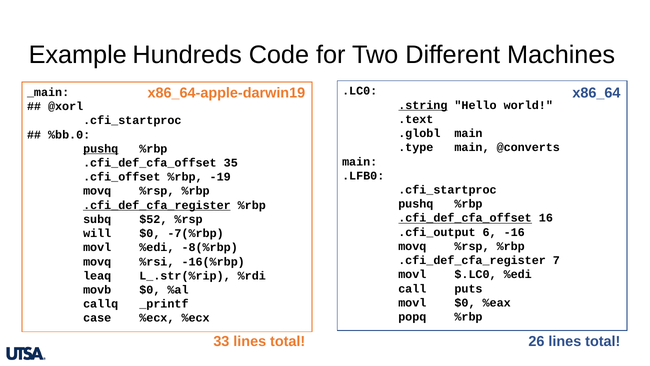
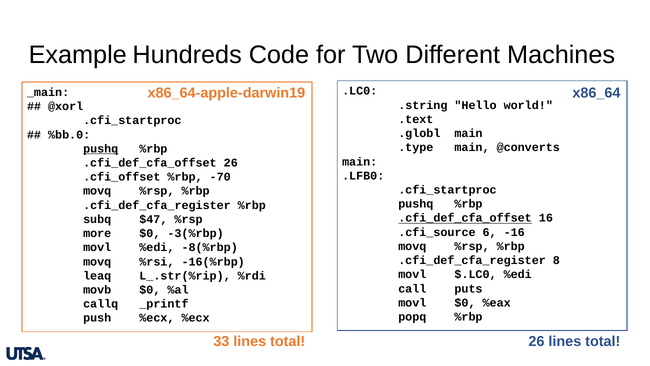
.string underline: present -> none
.cfi_def_cfa_offset 35: 35 -> 26
-19: -19 -> -70
.cfi_def_cfa_register at (157, 205) underline: present -> none
$52: $52 -> $47
.cfi_output: .cfi_output -> .cfi_source
will: will -> more
-7(%rbp: -7(%rbp -> -3(%rbp
7: 7 -> 8
case: case -> push
